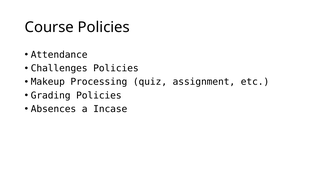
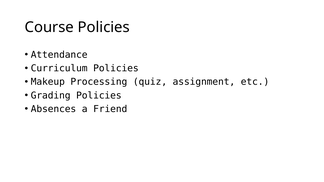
Challenges: Challenges -> Curriculum
Incase: Incase -> Friend
